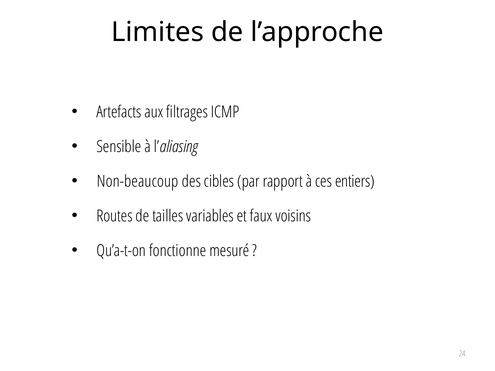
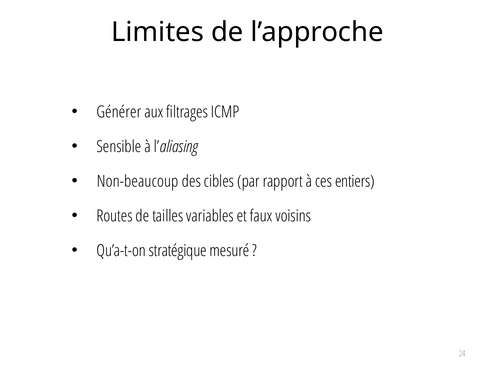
Artefacts: Artefacts -> Générer
fonctionne: fonctionne -> stratégique
